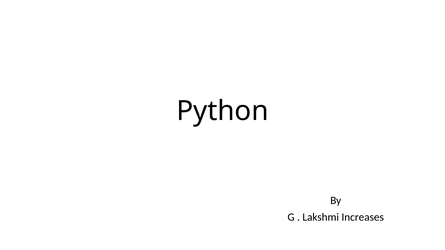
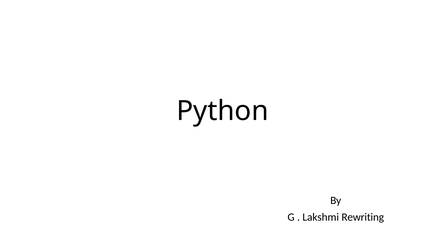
Increases: Increases -> Rewriting
